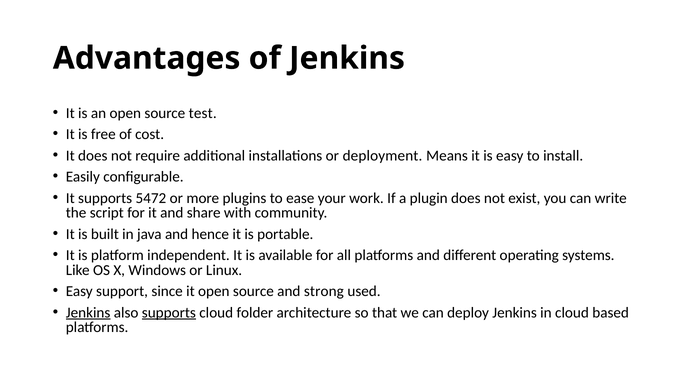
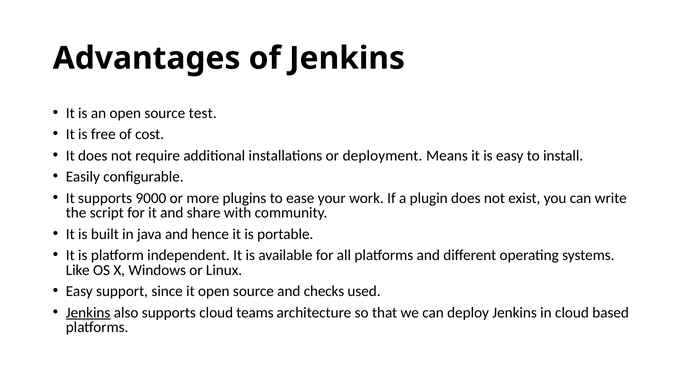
5472: 5472 -> 9000
strong: strong -> checks
supports at (169, 312) underline: present -> none
folder: folder -> teams
